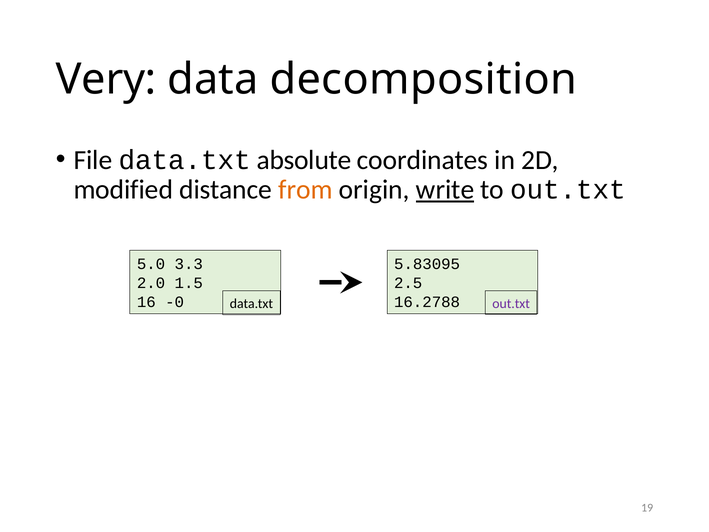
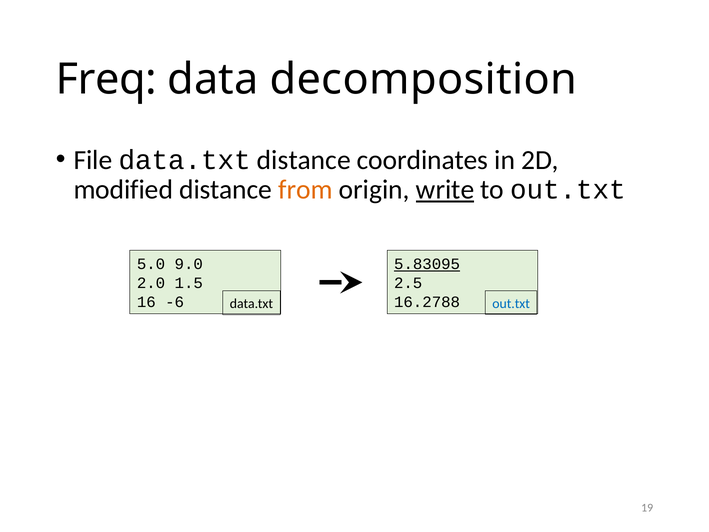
Very: Very -> Freq
data.txt absolute: absolute -> distance
3.3: 3.3 -> 9.0
5.83095 underline: none -> present
-0: -0 -> -6
out.txt at (511, 303) colour: purple -> blue
